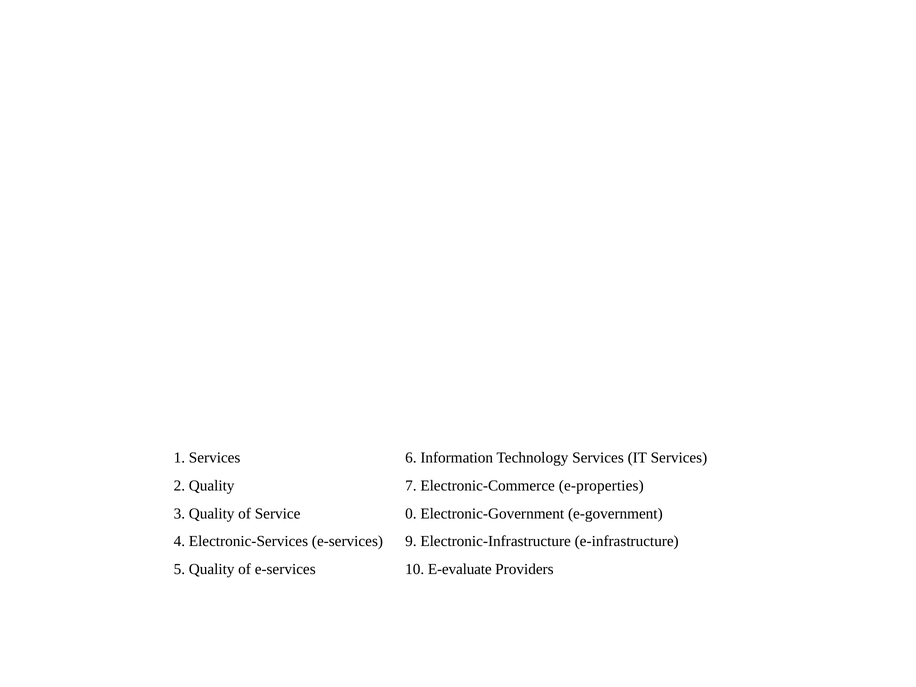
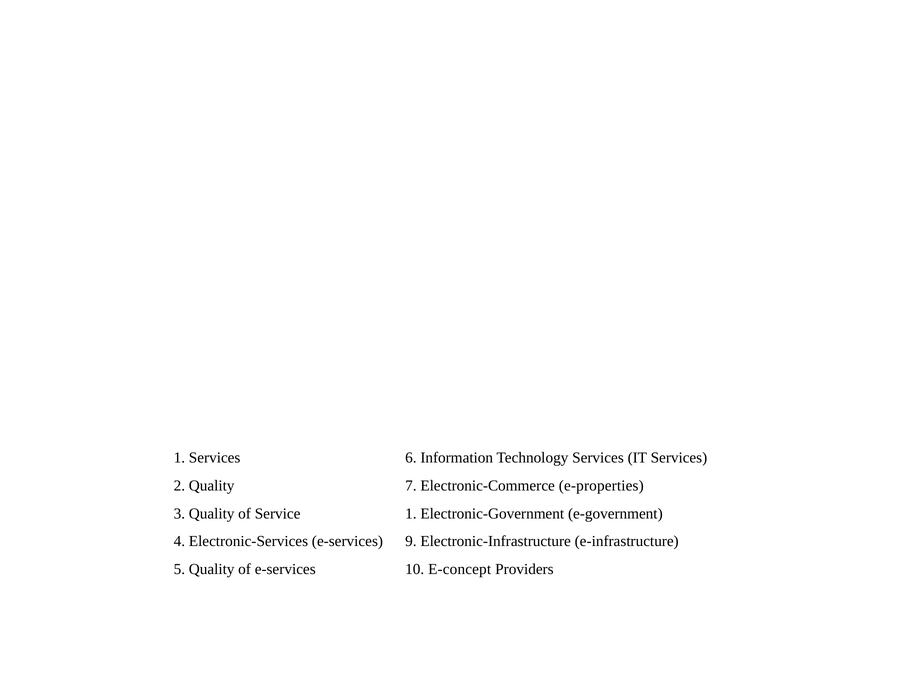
Service 0: 0 -> 1
E-evaluate: E-evaluate -> E-concept
